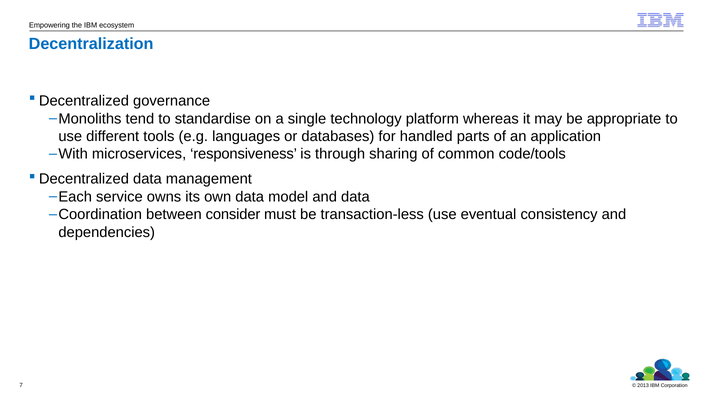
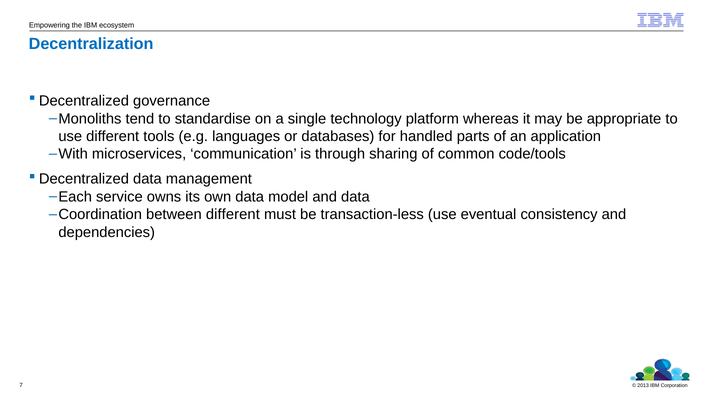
responsiveness: responsiveness -> communication
between consider: consider -> different
